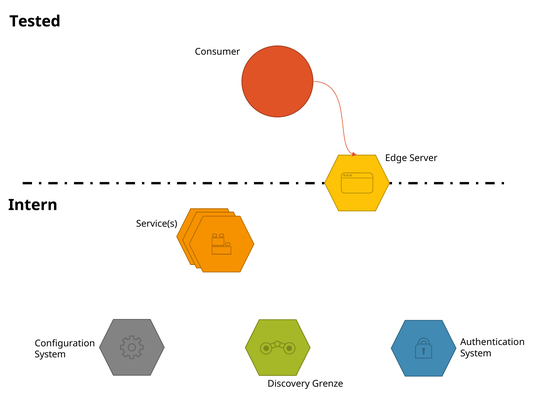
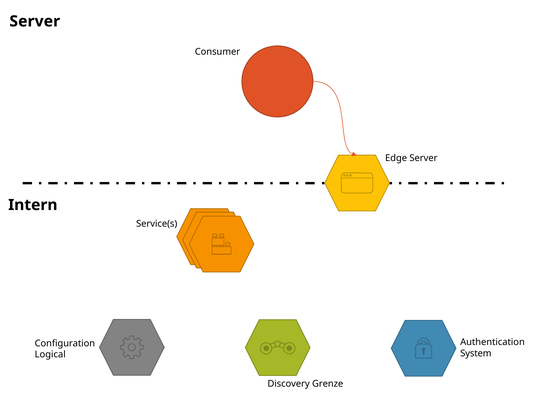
Tested at (35, 21): Tested -> Server
System at (50, 354): System -> Logical
